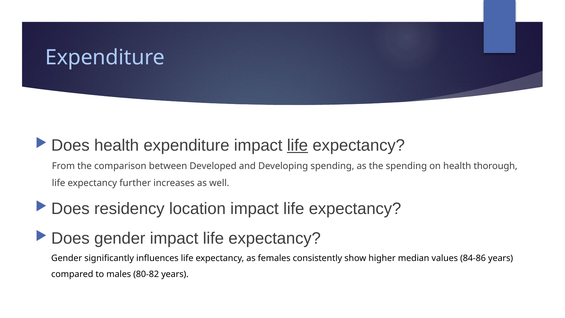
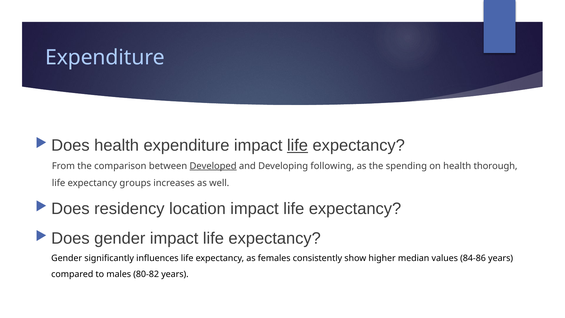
Developed underline: none -> present
Developing spending: spending -> following
further: further -> groups
